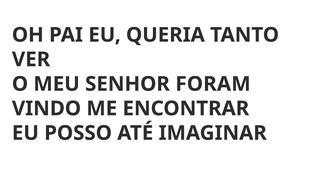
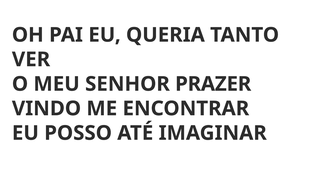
FORAM: FORAM -> PRAZER
